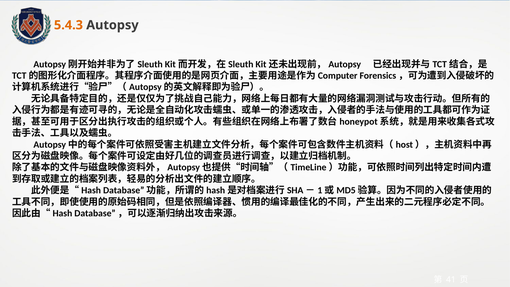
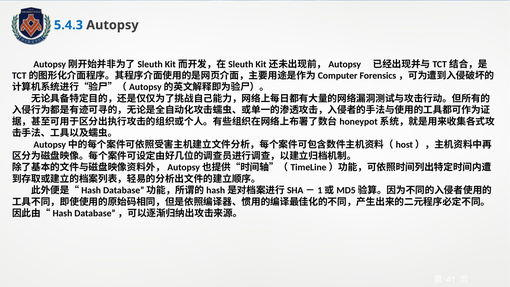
5.4.3 colour: orange -> blue
